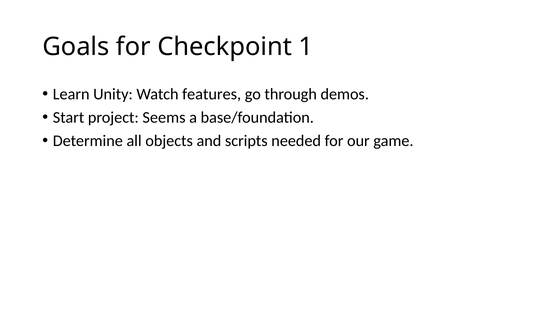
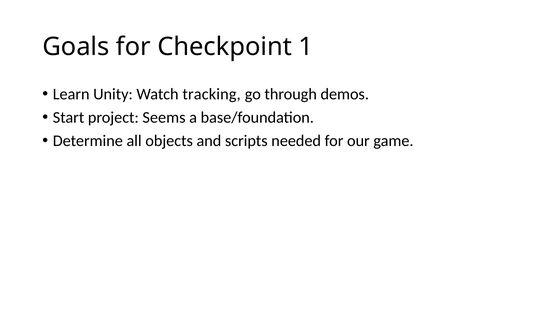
features: features -> tracking
